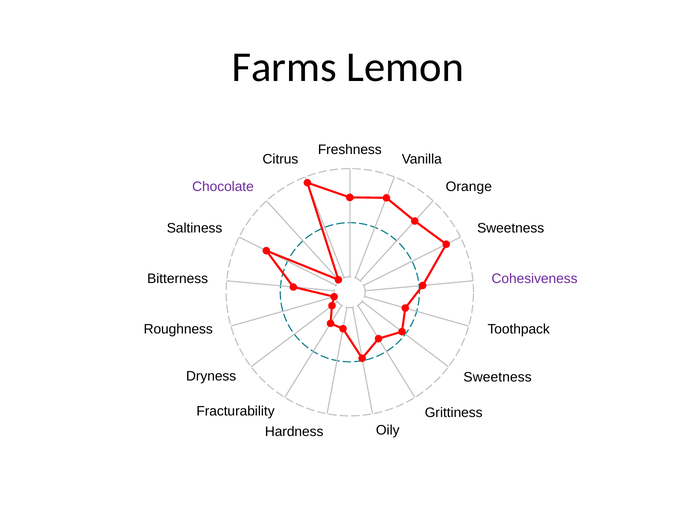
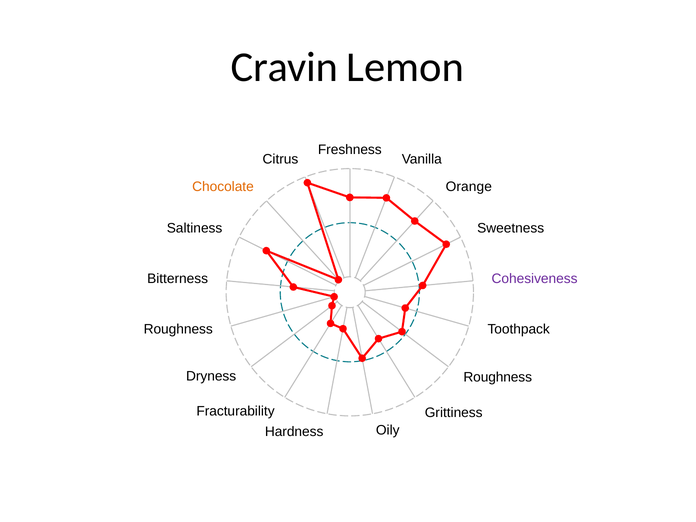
Farms: Farms -> Cravin
Chocolate colour: purple -> orange
Sweetness at (498, 377): Sweetness -> Roughness
